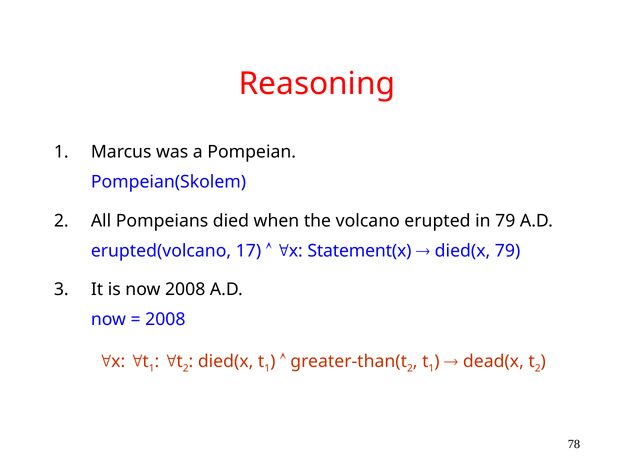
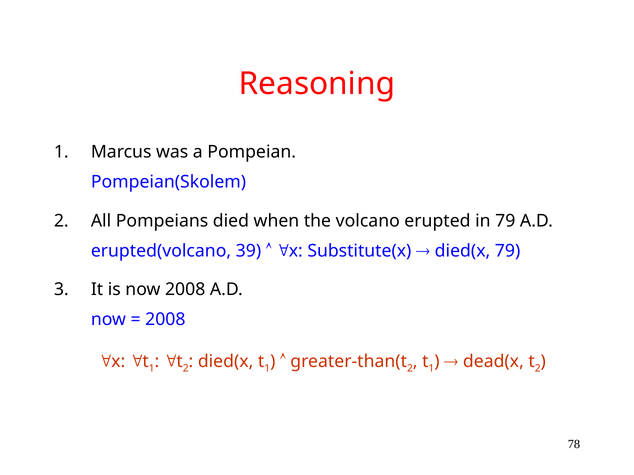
17: 17 -> 39
Statement(x: Statement(x -> Substitute(x
